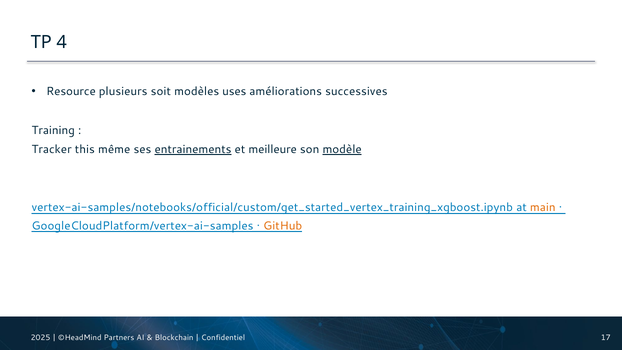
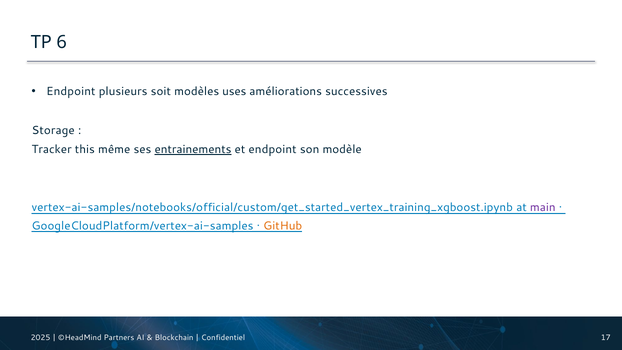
4: 4 -> 6
Resource at (71, 92): Resource -> Endpoint
Training: Training -> Storage
et meilleure: meilleure -> endpoint
modèle underline: present -> none
main colour: orange -> purple
